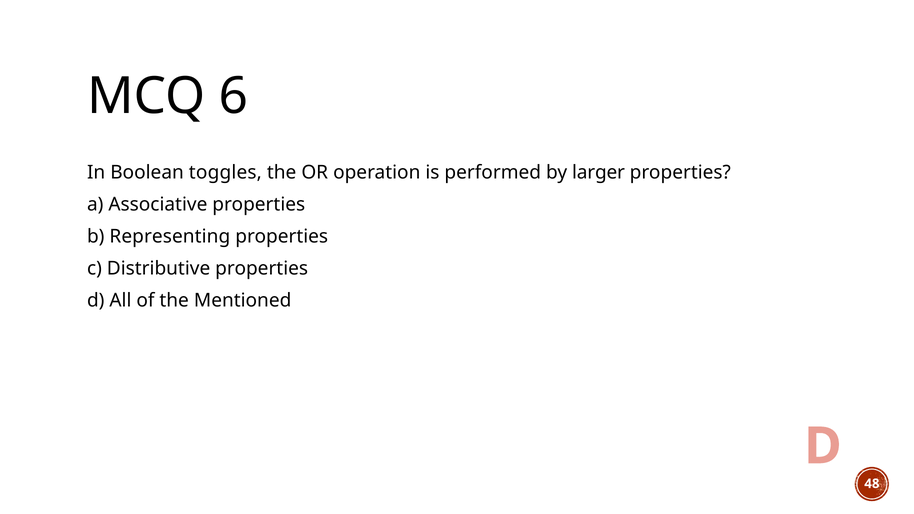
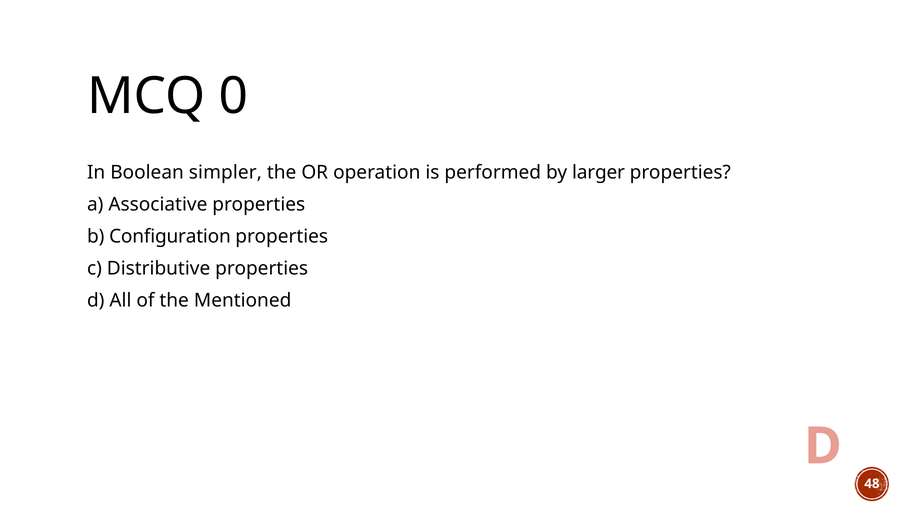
6: 6 -> 0
toggles: toggles -> simpler
Representing: Representing -> Configuration
